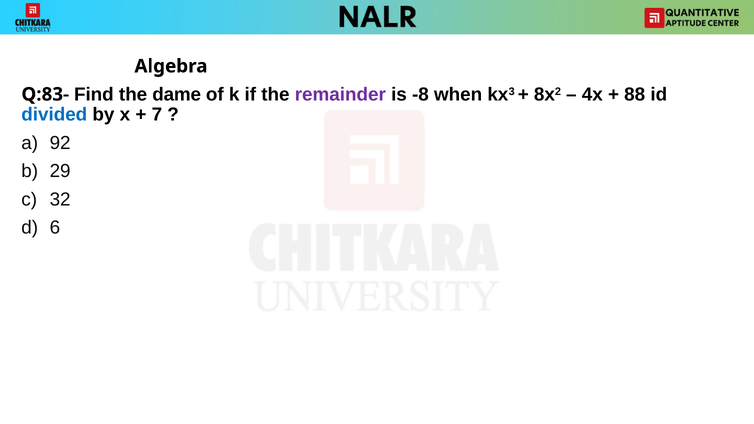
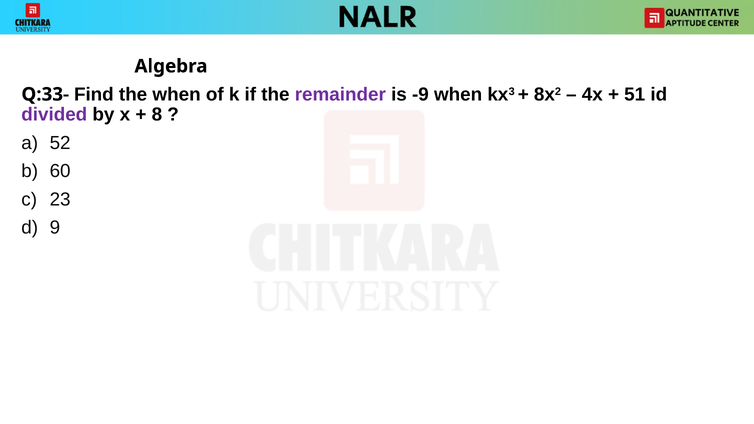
Q:83-: Q:83- -> Q:33-
the dame: dame -> when
-8: -8 -> -9
88: 88 -> 51
divided colour: blue -> purple
7: 7 -> 8
92: 92 -> 52
29: 29 -> 60
32: 32 -> 23
6: 6 -> 9
